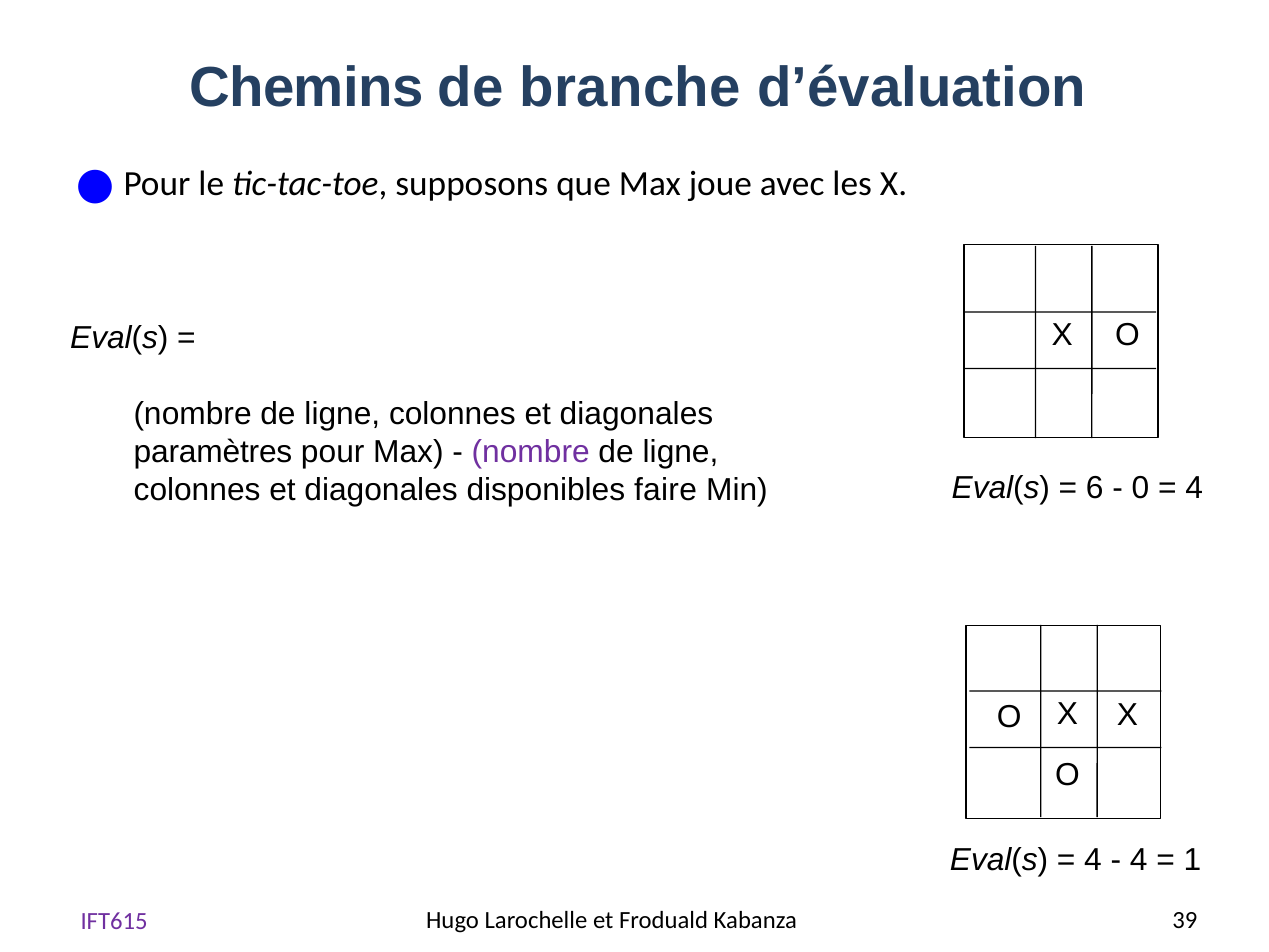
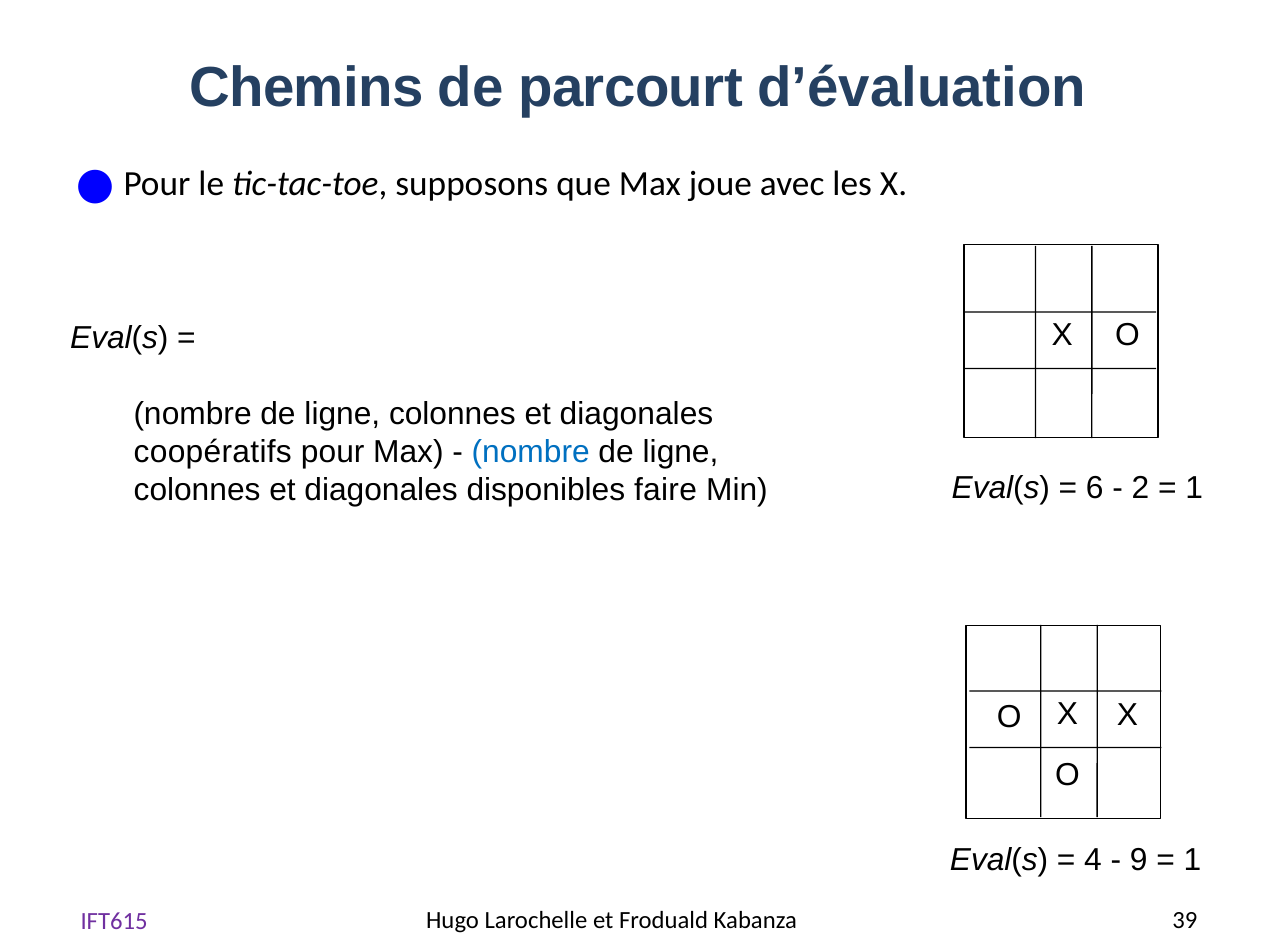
branche: branche -> parcourt
paramètres: paramètres -> coopératifs
nombre at (531, 452) colour: purple -> blue
0: 0 -> 2
4 at (1194, 488): 4 -> 1
4 at (1139, 860): 4 -> 9
